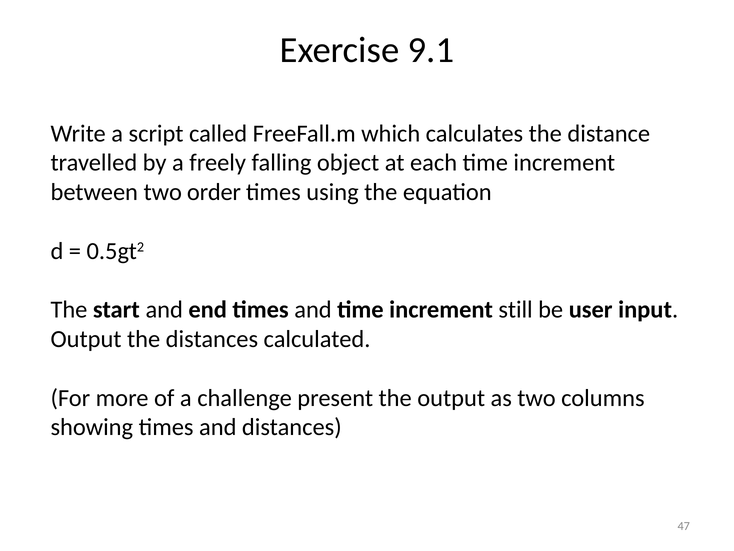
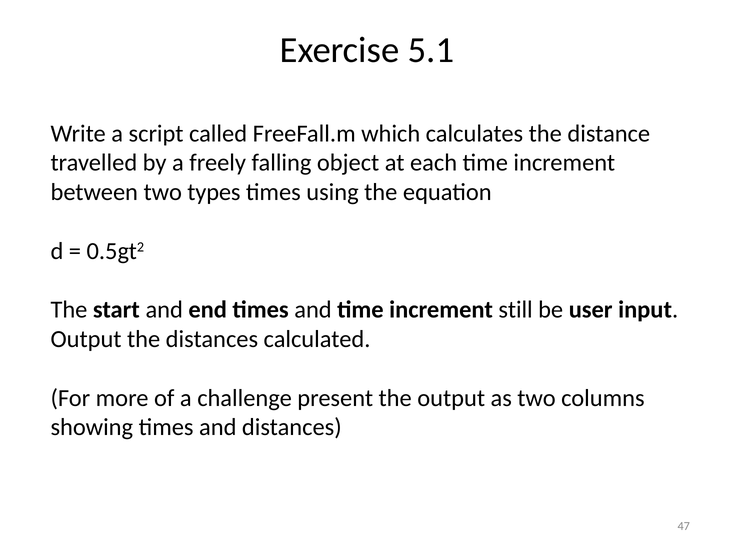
9.1: 9.1 -> 5.1
order: order -> types
